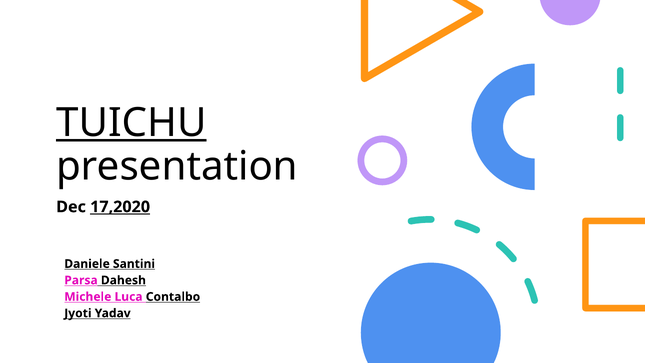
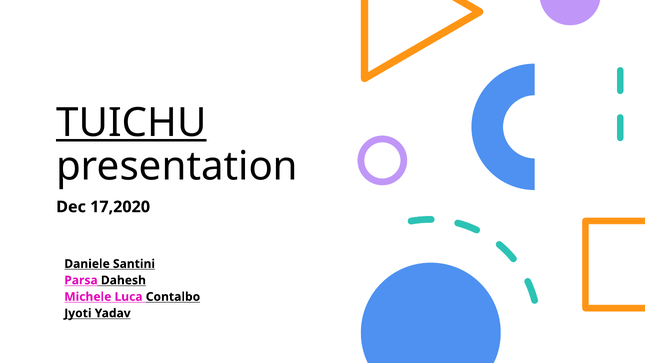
17,2020 underline: present -> none
